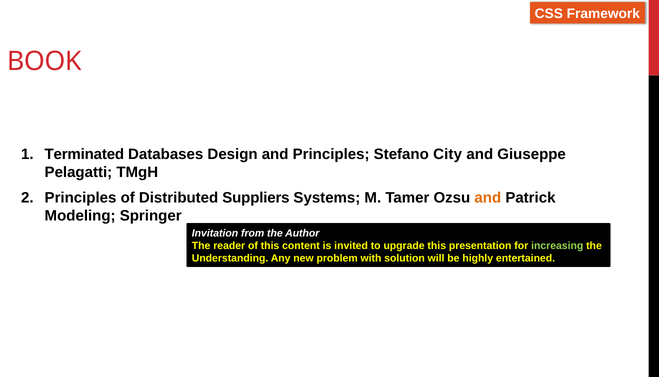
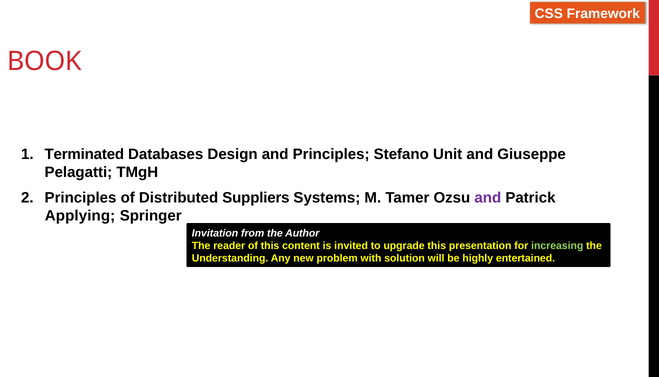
City: City -> Unit
and at (488, 198) colour: orange -> purple
Modeling: Modeling -> Applying
